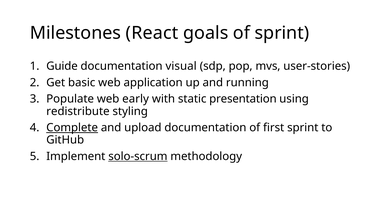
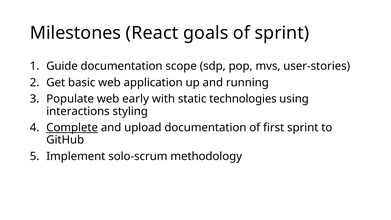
visual: visual -> scope
presentation: presentation -> technologies
redistribute: redistribute -> interactions
solo-scrum underline: present -> none
